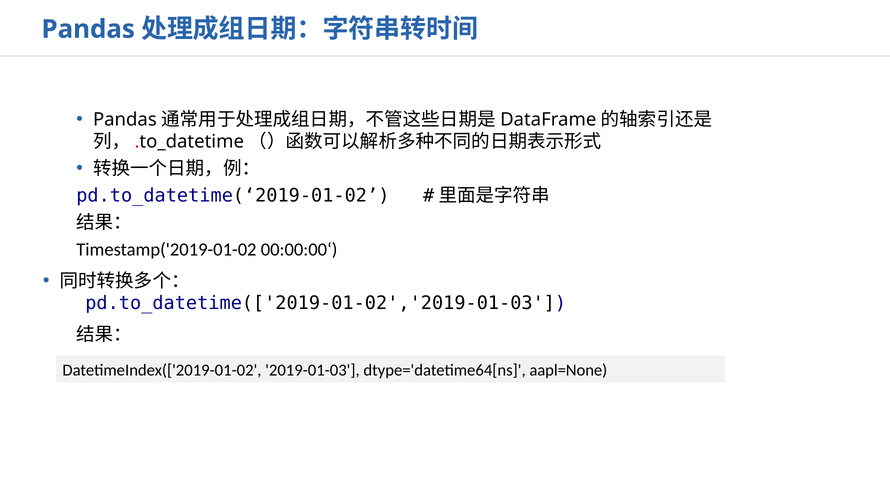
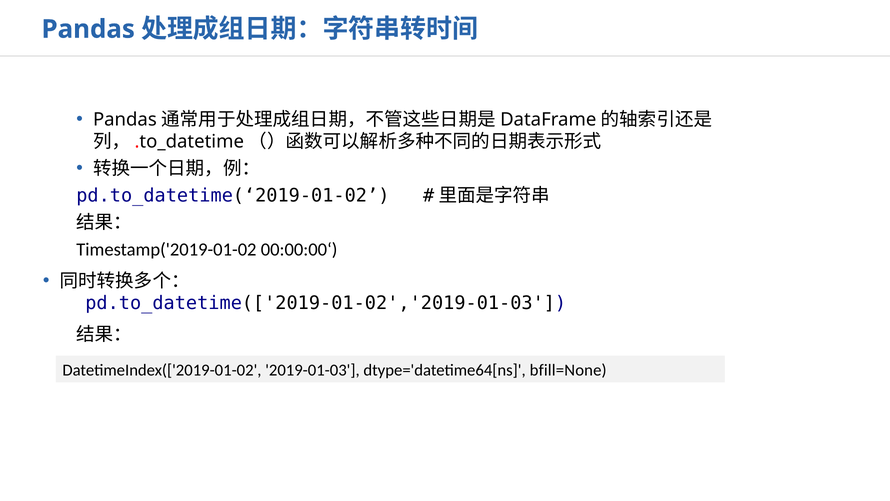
aapl=None: aapl=None -> bfill=None
